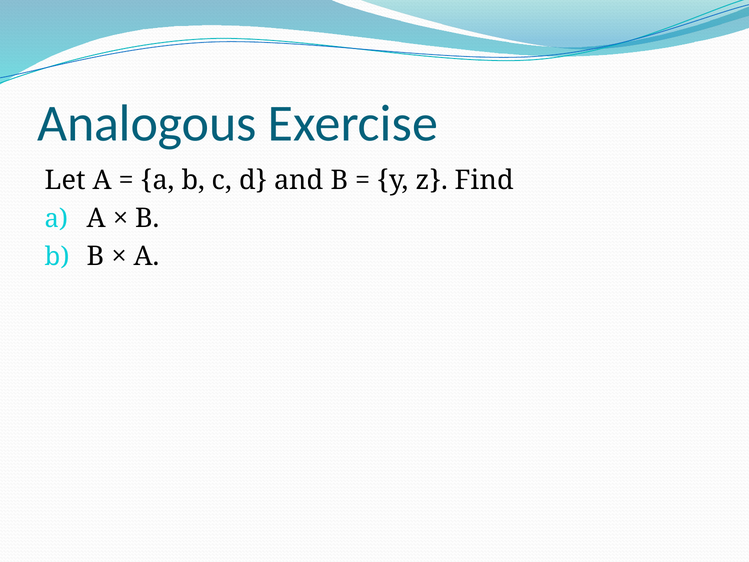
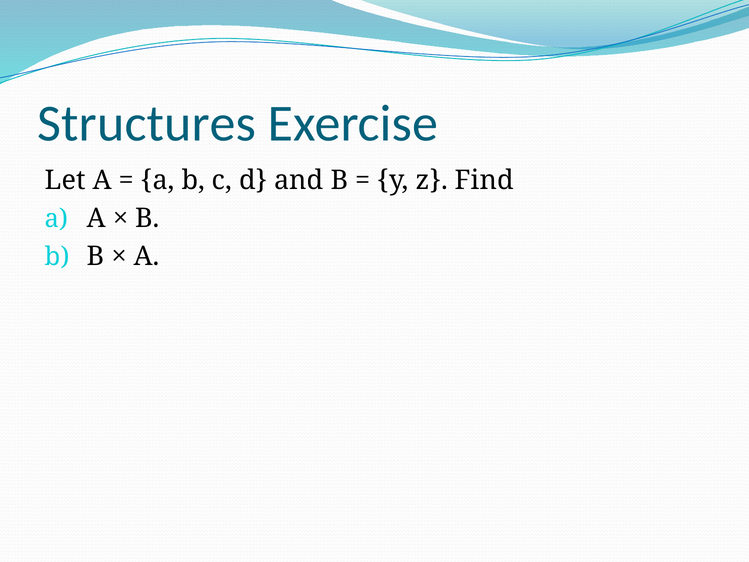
Analogous: Analogous -> Structures
